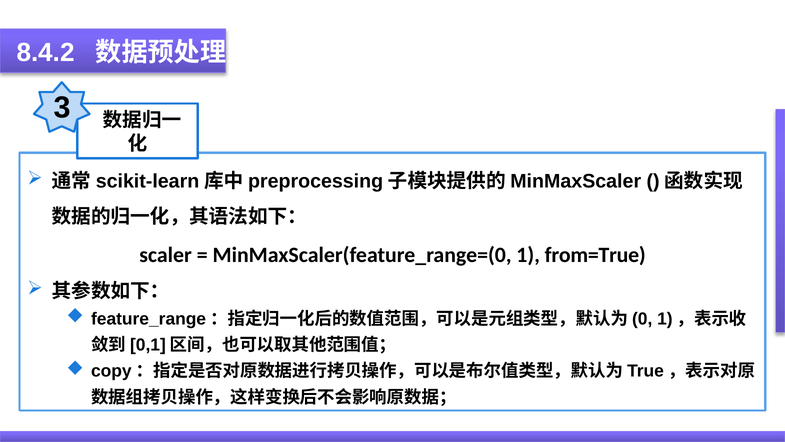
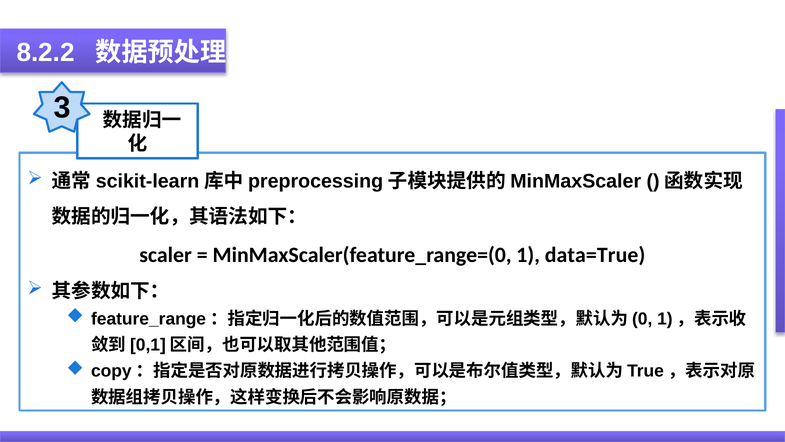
8.4.2: 8.4.2 -> 8.2.2
from=True: from=True -> data=True
